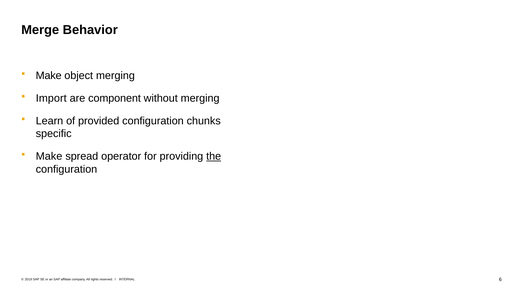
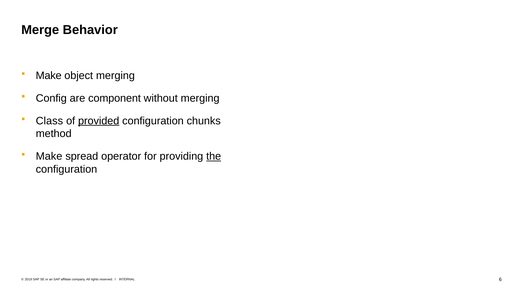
Import: Import -> Config
Learn: Learn -> Class
provided underline: none -> present
specific: specific -> method
